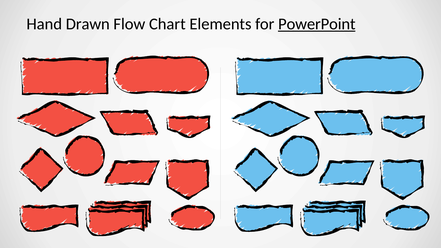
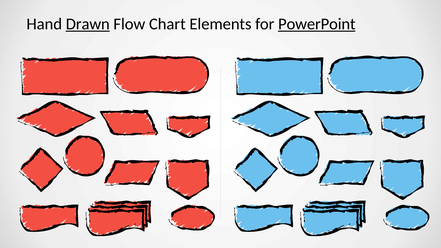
Drawn underline: none -> present
